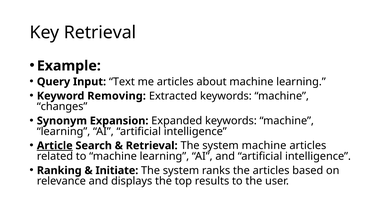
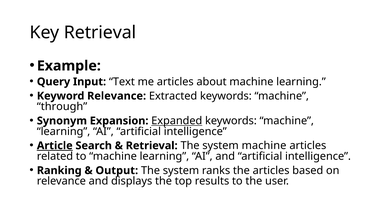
Keyword Removing: Removing -> Relevance
changes: changes -> through
Expanded underline: none -> present
Initiate: Initiate -> Output
